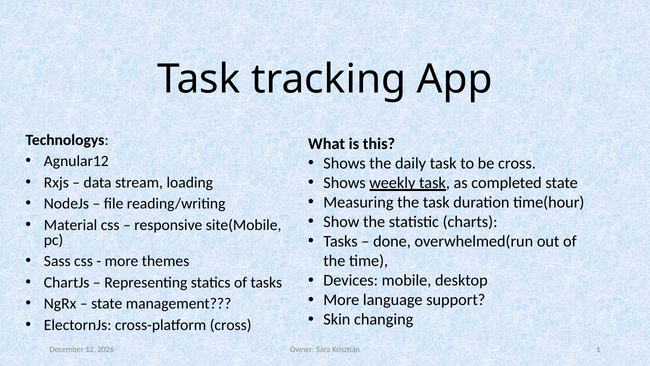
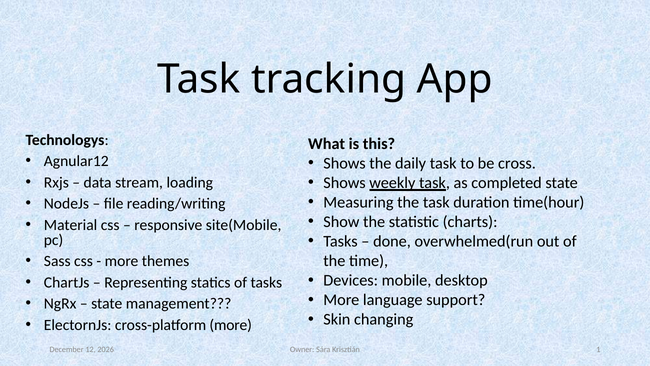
cross-platform cross: cross -> more
